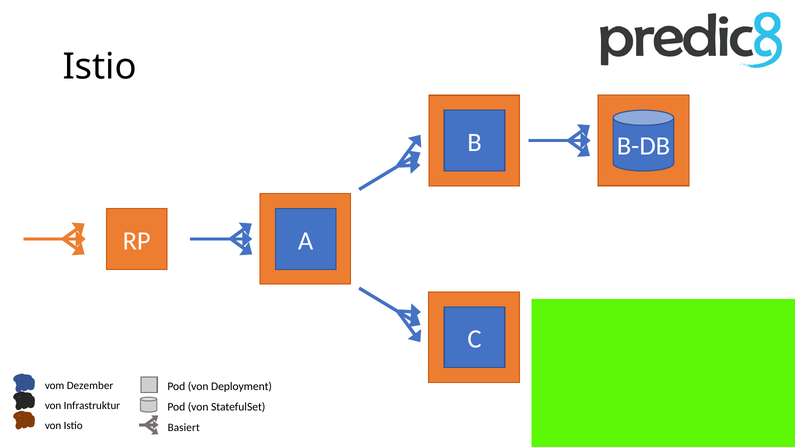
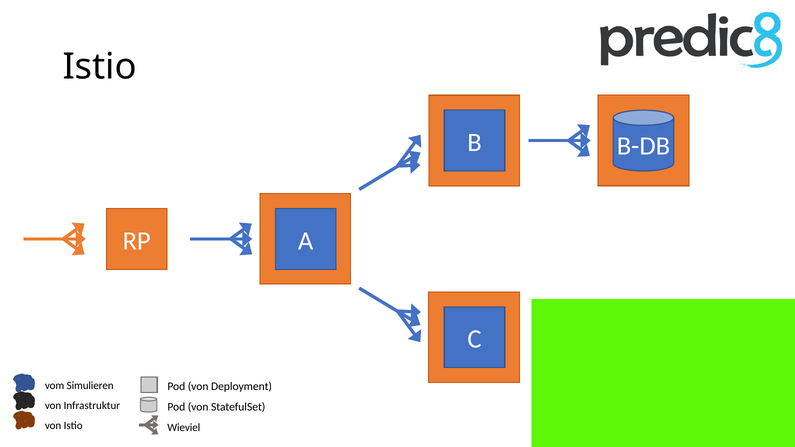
Dezember: Dezember -> Simulieren
Basiert: Basiert -> Wieviel
